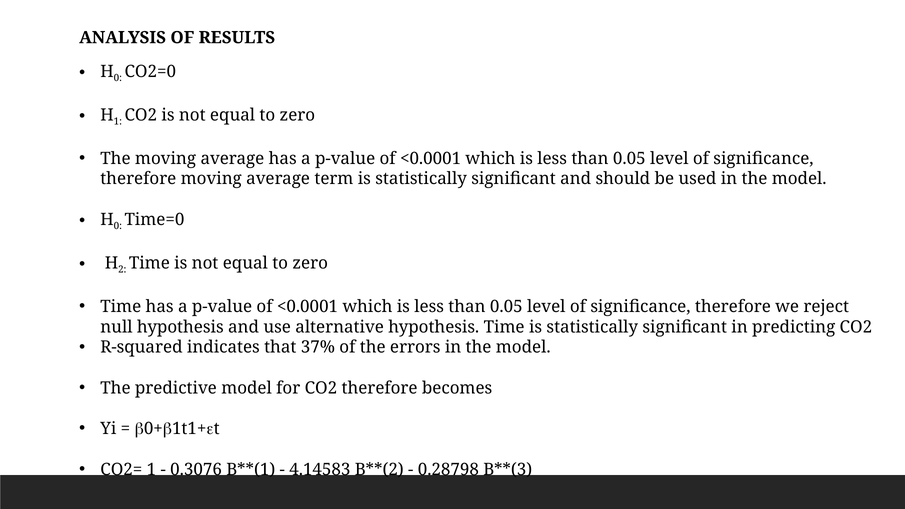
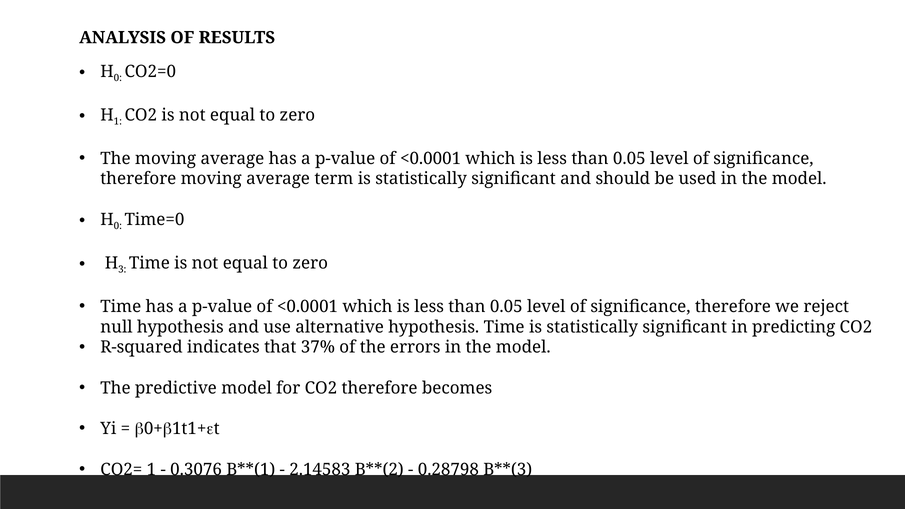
2: 2 -> 3
4.14583: 4.14583 -> 2.14583
